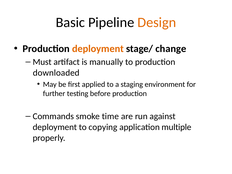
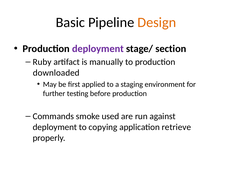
deployment at (98, 49) colour: orange -> purple
change: change -> section
Must: Must -> Ruby
time: time -> used
multiple: multiple -> retrieve
